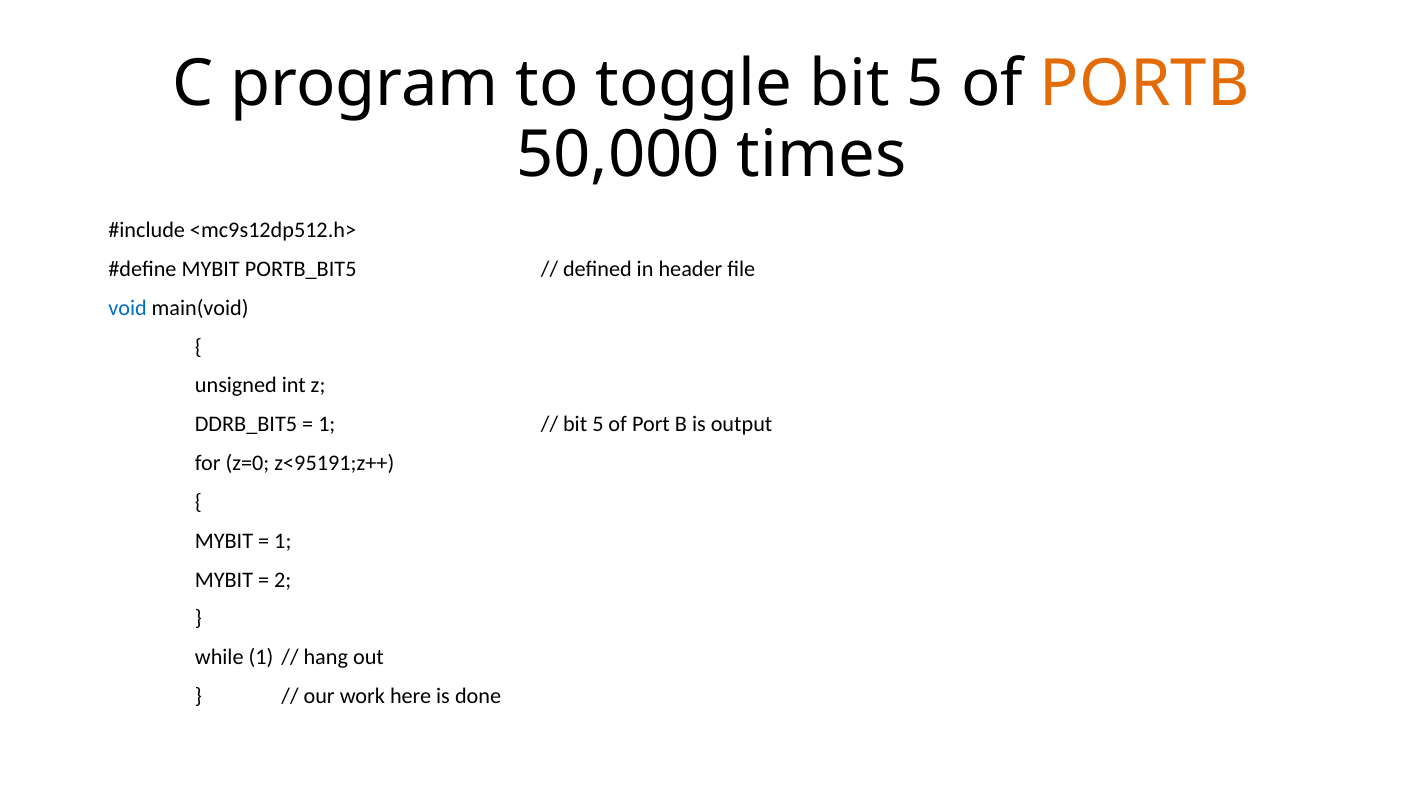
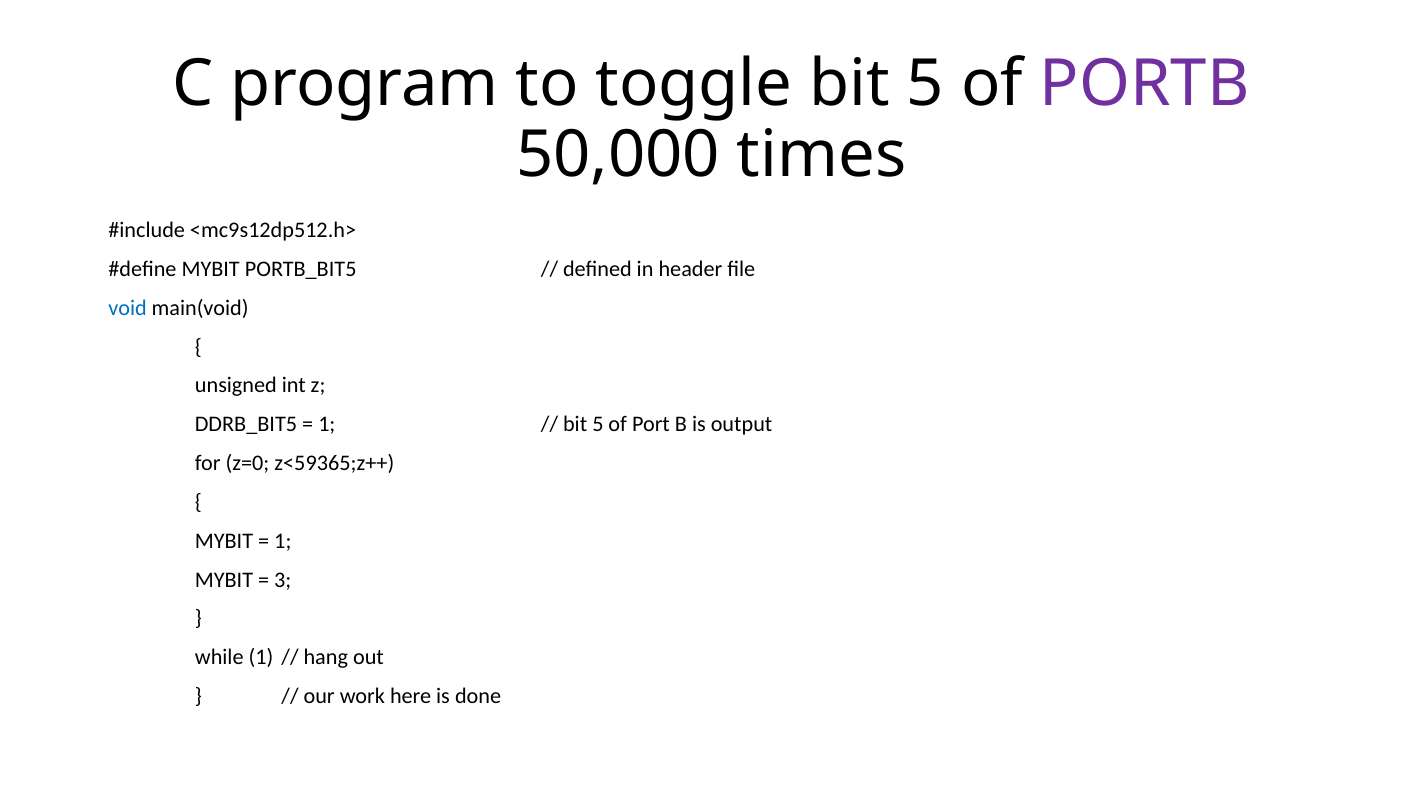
PORTB colour: orange -> purple
z<95191;z++: z<95191;z++ -> z<59365;z++
2: 2 -> 3
